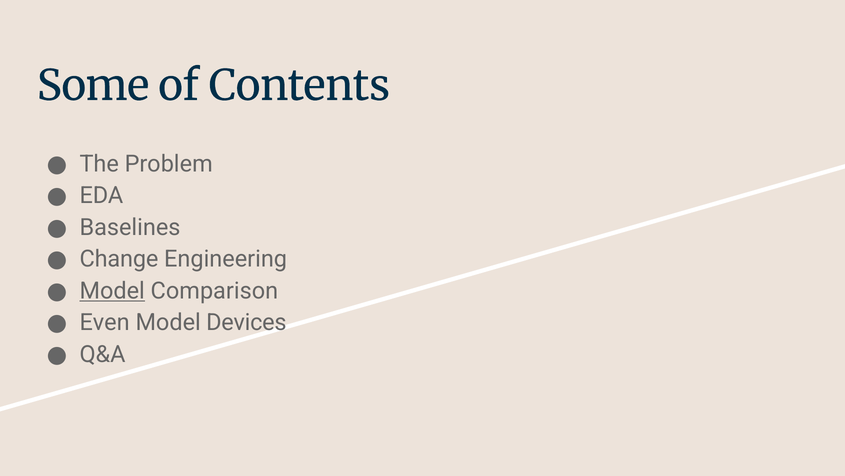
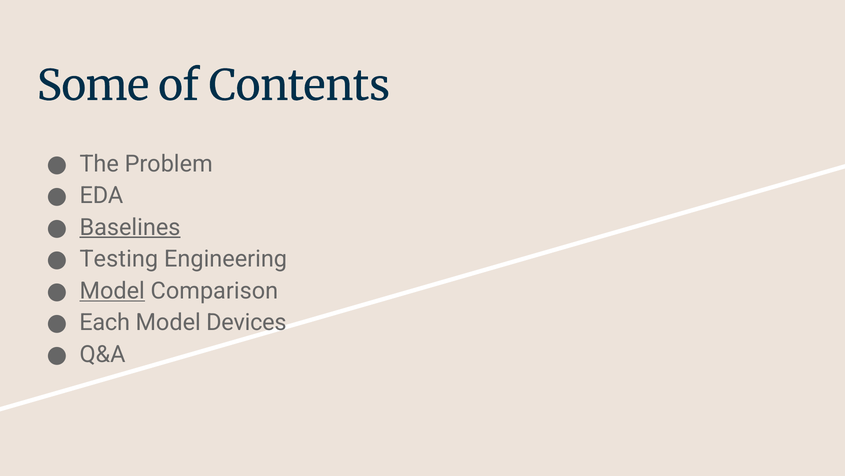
Baselines underline: none -> present
Change: Change -> Testing
Even: Even -> Each
